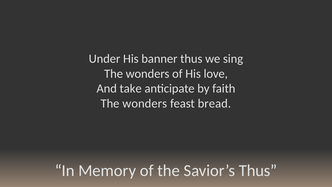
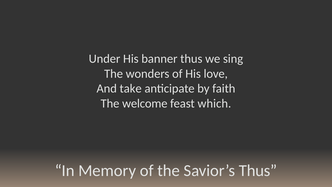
wonders at (145, 103): wonders -> welcome
bread: bread -> which
